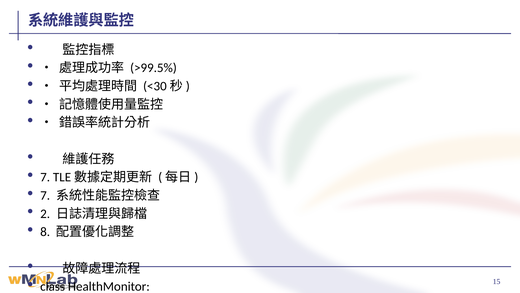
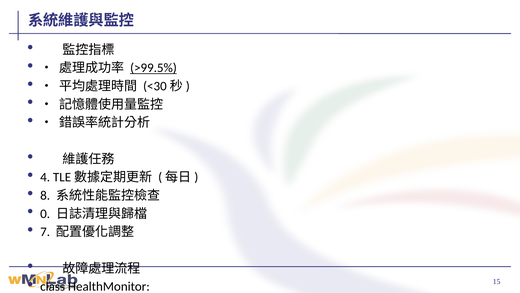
>99.5% underline: none -> present
7 at (45, 177): 7 -> 4
7 at (45, 195): 7 -> 8
2: 2 -> 0
8: 8 -> 7
